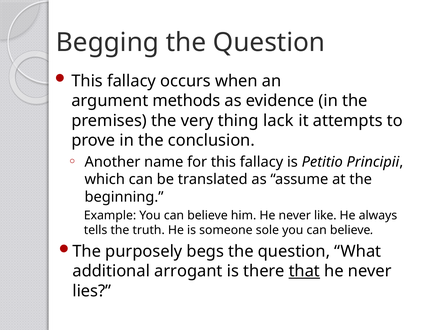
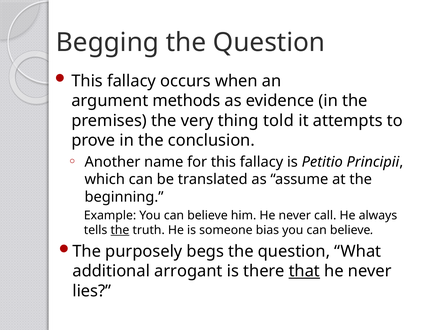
lack: lack -> told
like: like -> call
the at (120, 230) underline: none -> present
sole: sole -> bias
